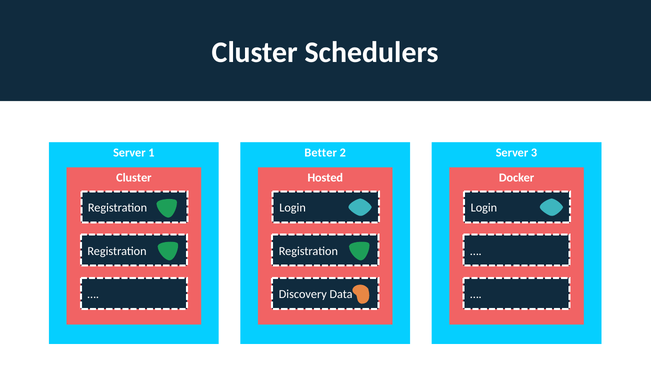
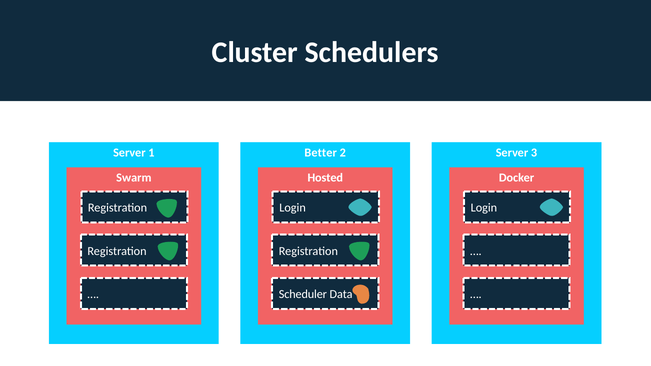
Cluster at (134, 178): Cluster -> Swarm
Discovery: Discovery -> Scheduler
